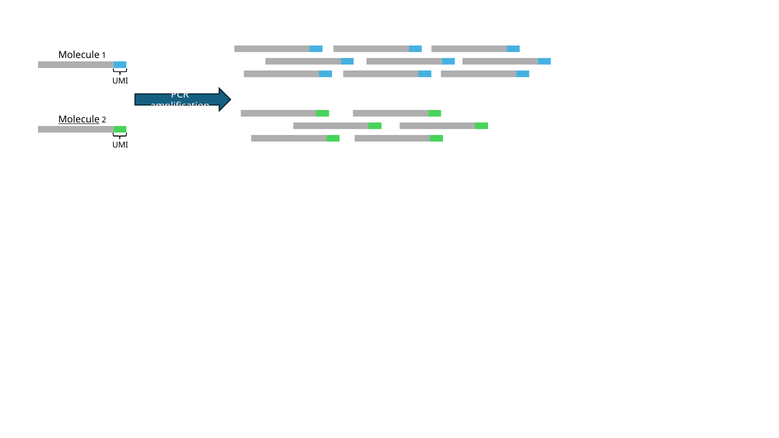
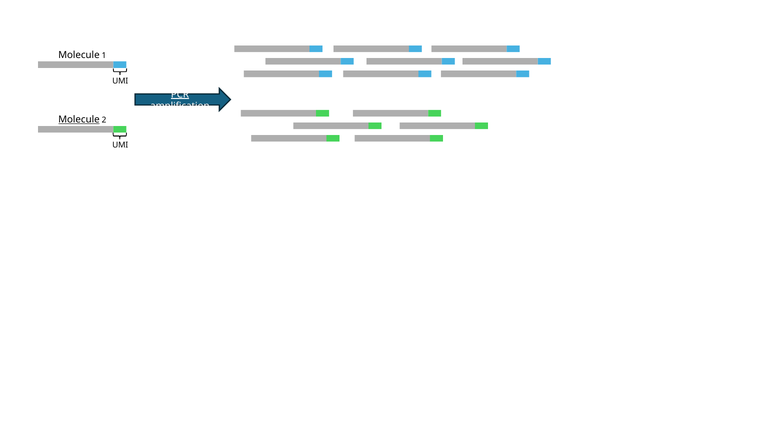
PCR underline: none -> present
